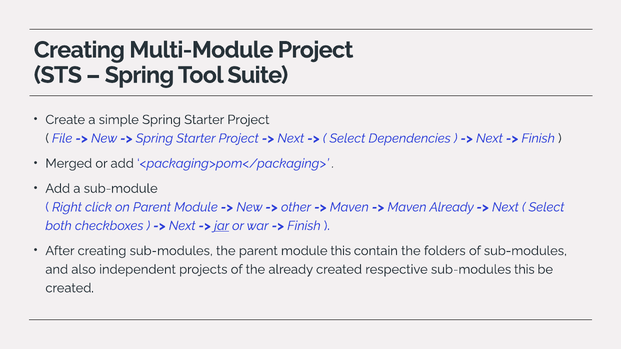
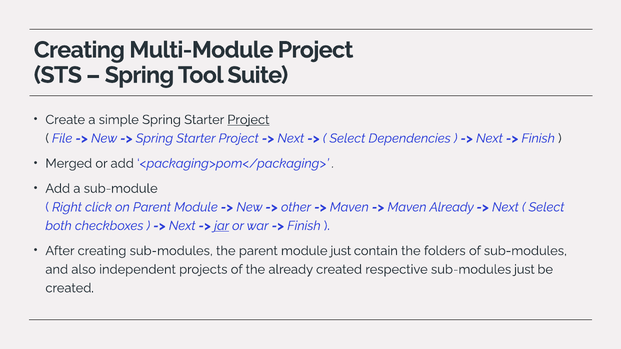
Project at (248, 120) underline: none -> present
module this: this -> just
sub-modules this: this -> just
